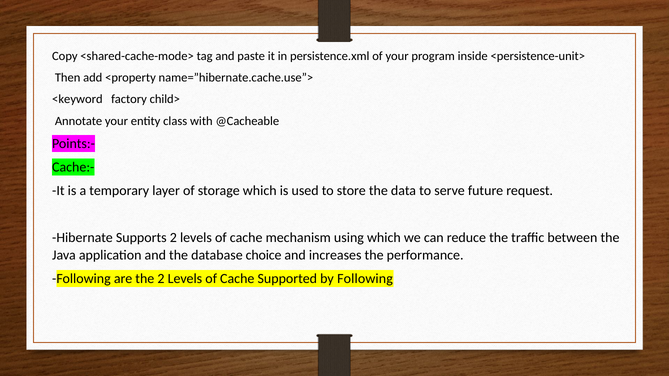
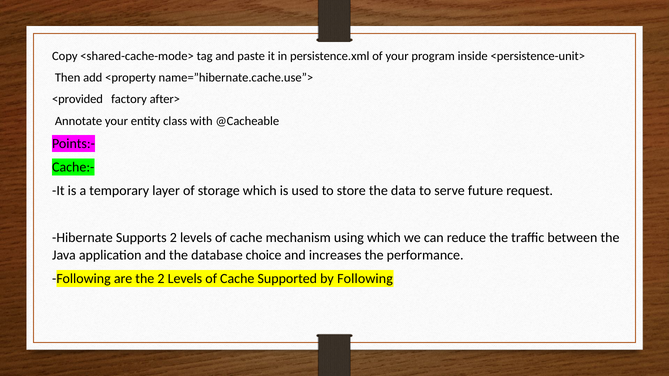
<keyword: <keyword -> <provided
child>: child> -> after>
